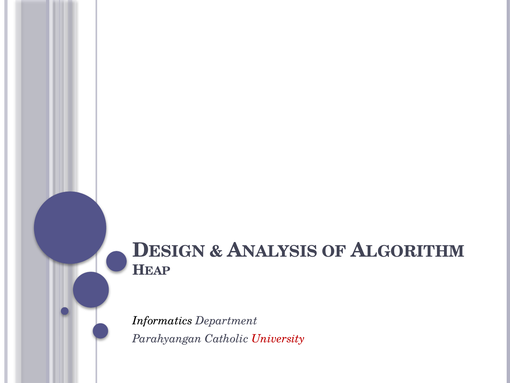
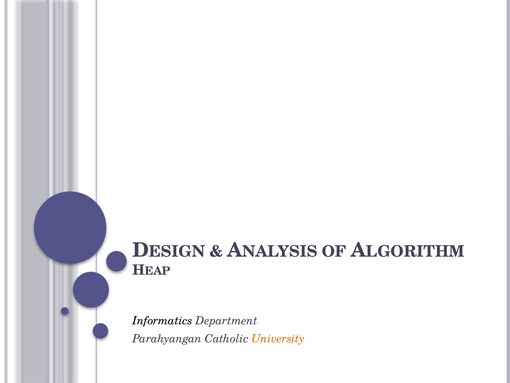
University colour: red -> orange
